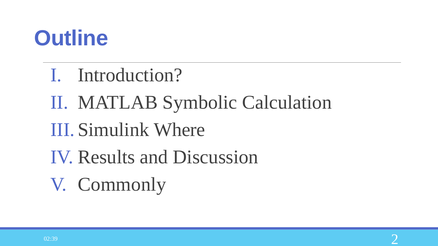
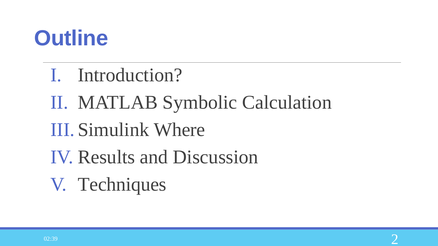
Commonly: Commonly -> Techniques
